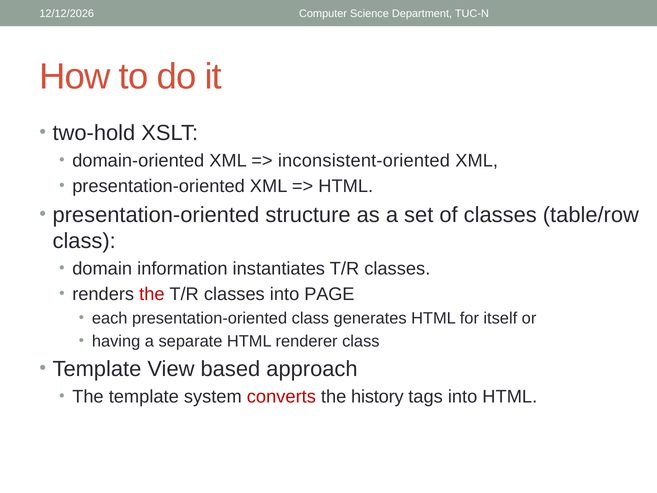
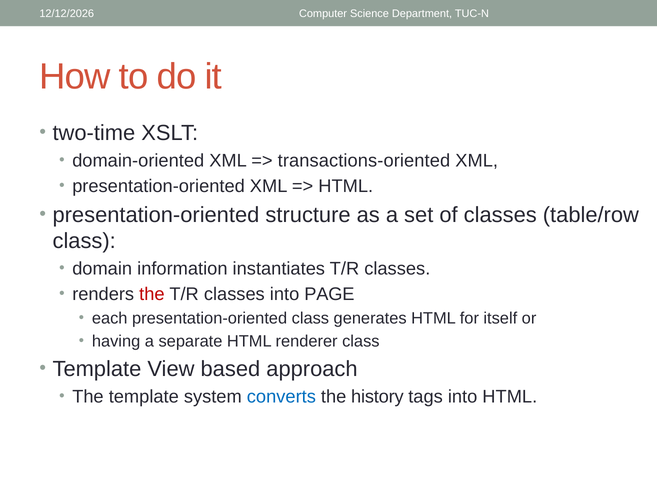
two-hold: two-hold -> two-time
inconsistent-oriented: inconsistent-oriented -> transactions-oriented
converts colour: red -> blue
